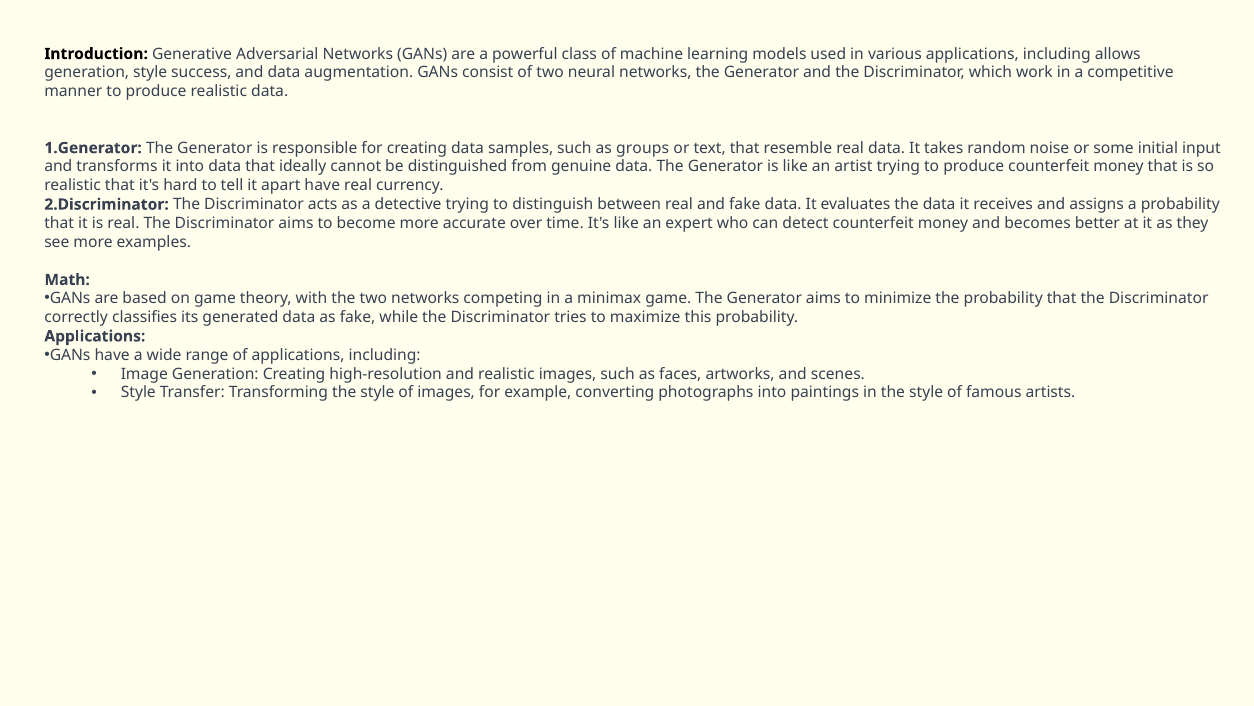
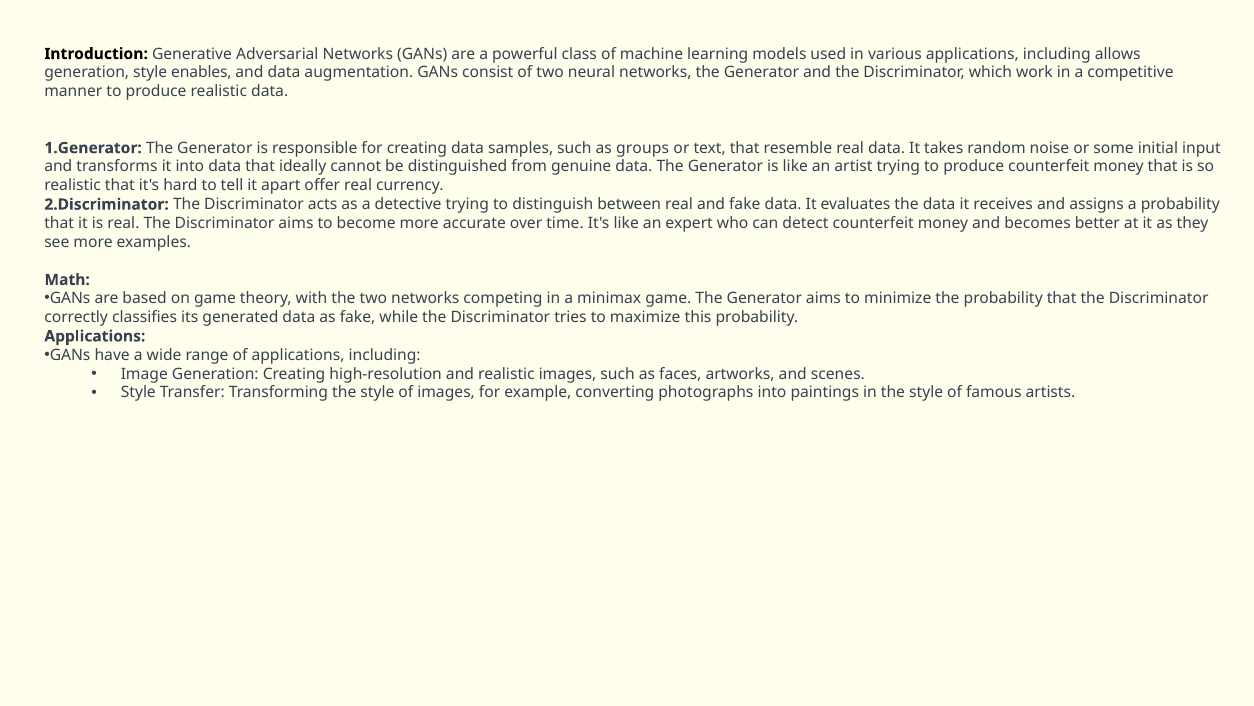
success: success -> enables
apart have: have -> offer
